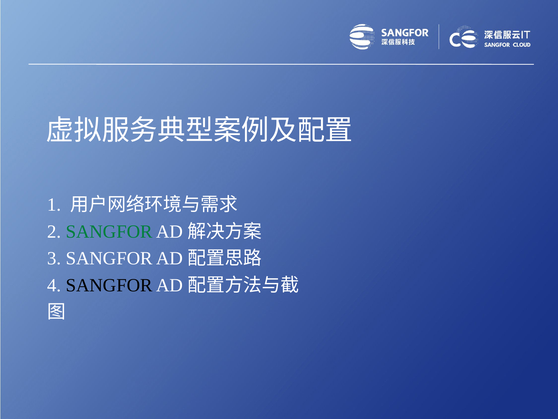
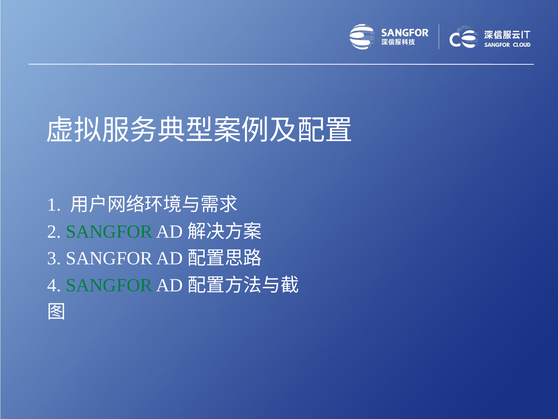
SANGFOR at (109, 285) colour: black -> green
